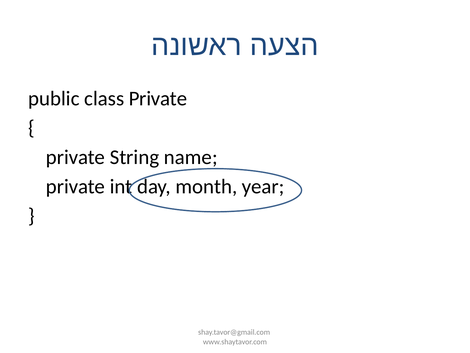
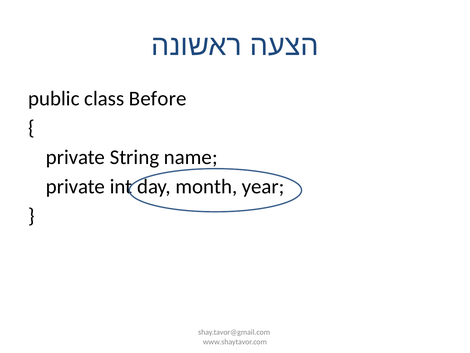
class Private: Private -> Before
